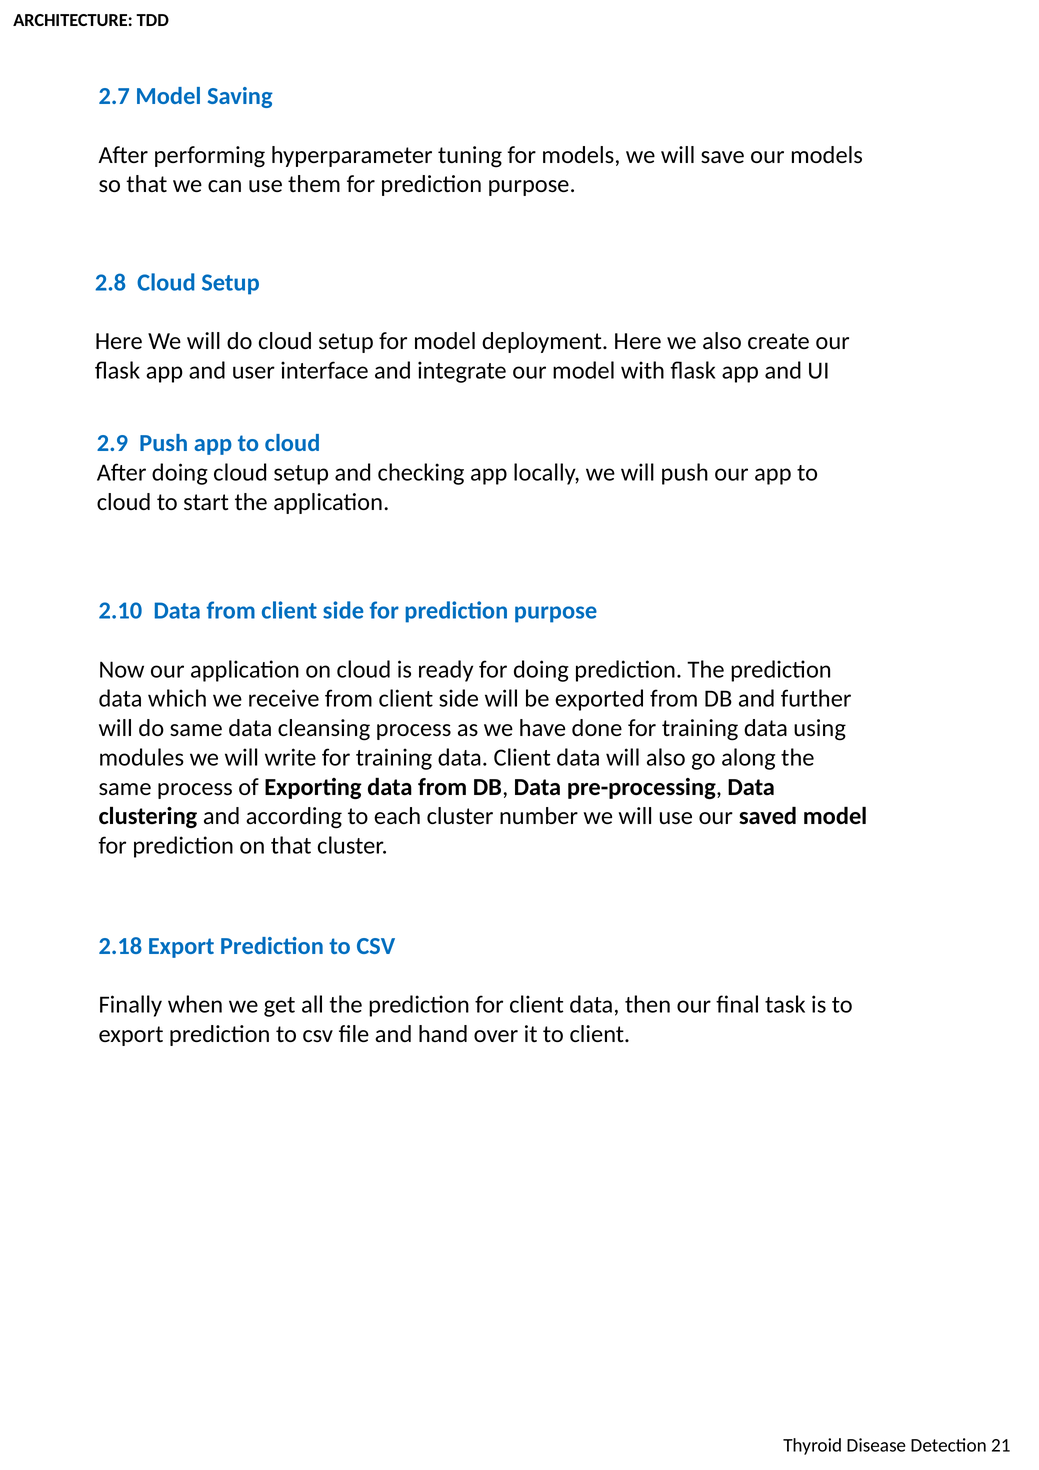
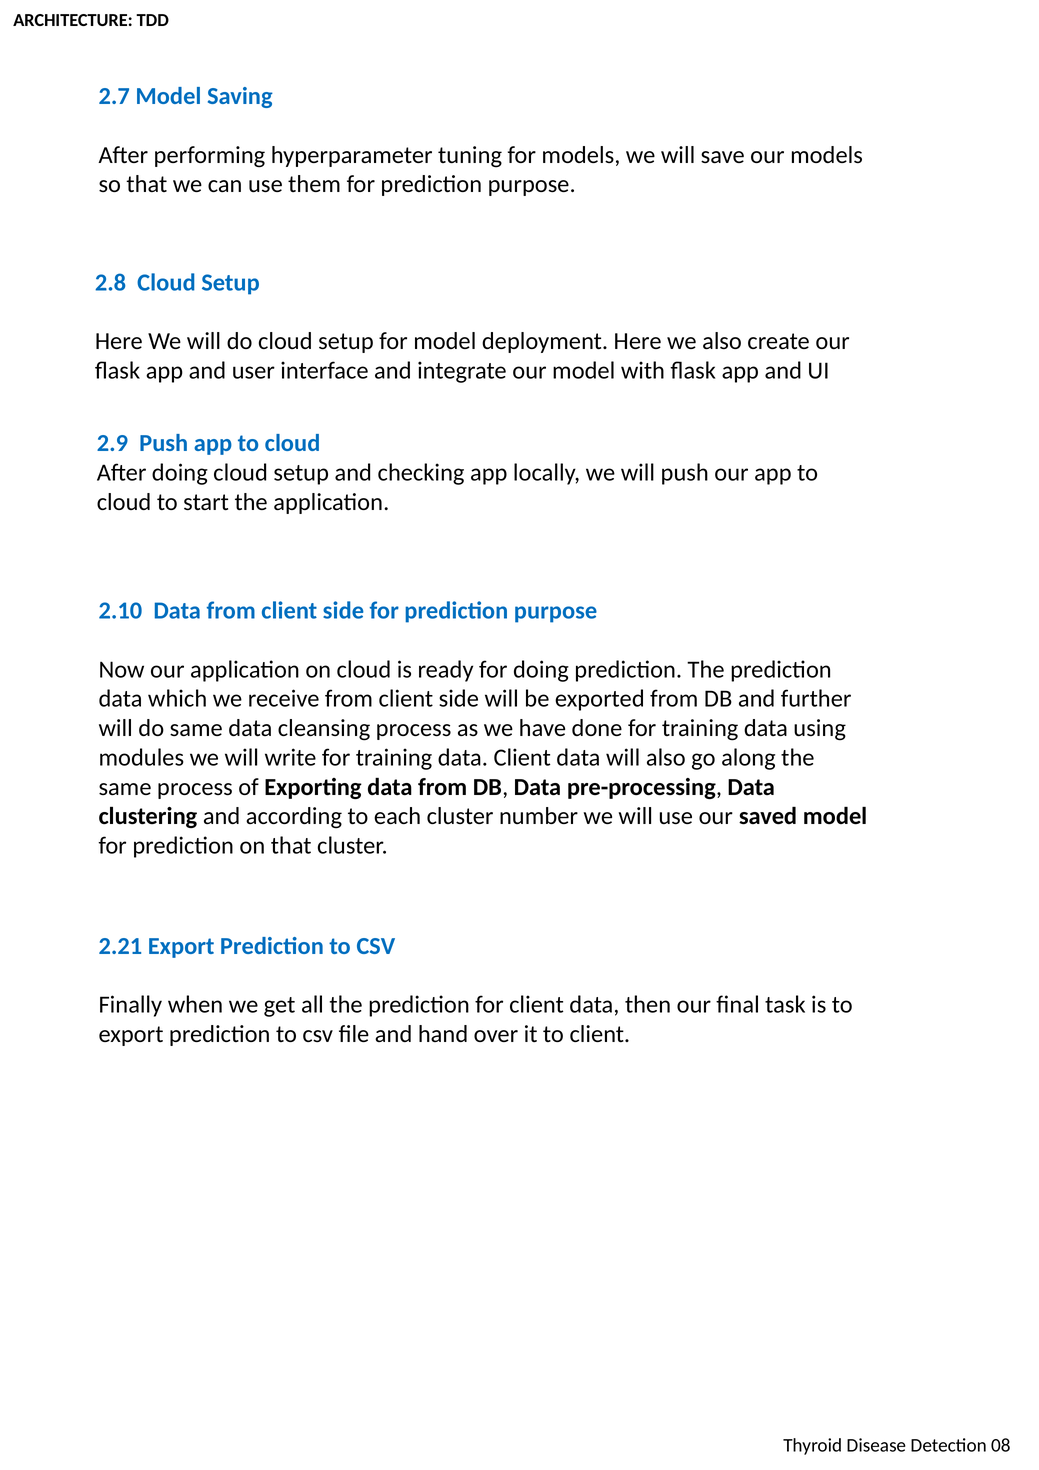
2.18: 2.18 -> 2.21
21: 21 -> 08
